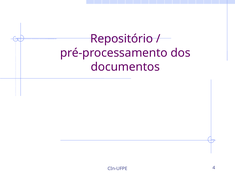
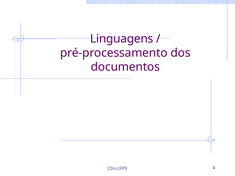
Repositório: Repositório -> Linguagens
